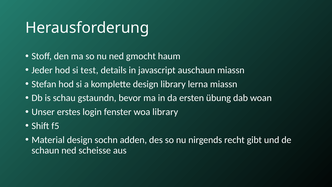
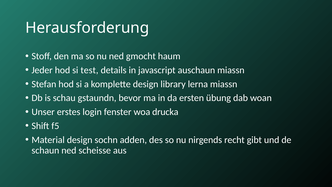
woa library: library -> drucka
